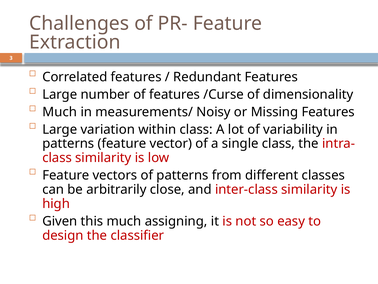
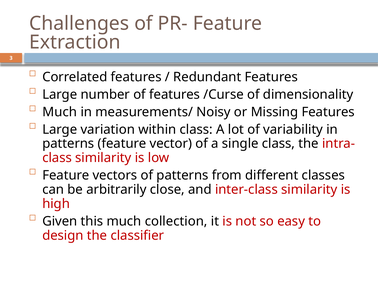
assigning: assigning -> collection
